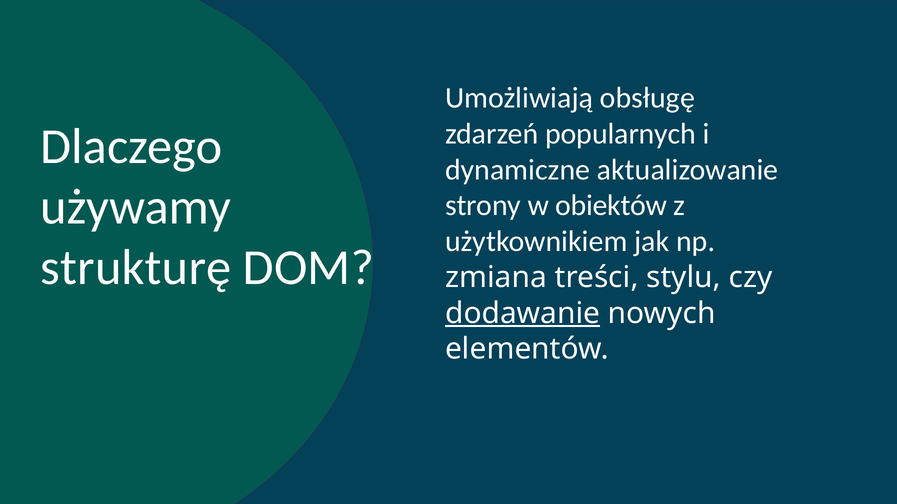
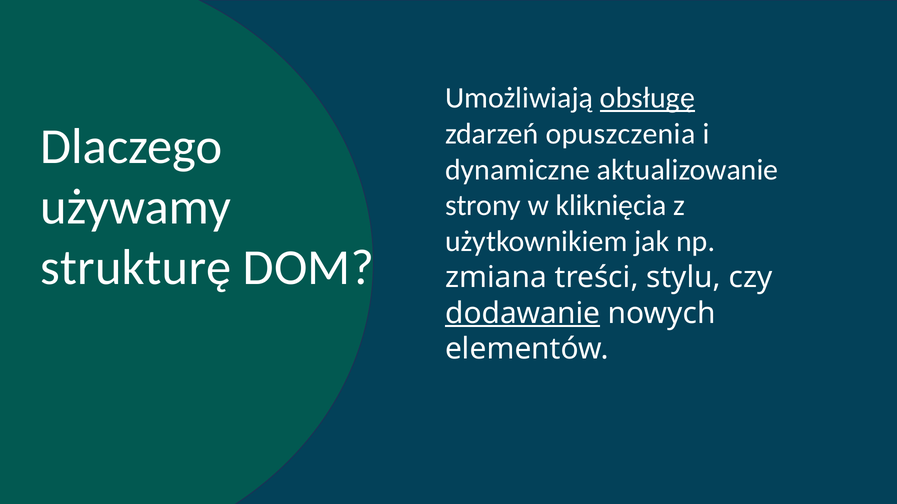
obsługę underline: none -> present
popularnych: popularnych -> opuszczenia
obiektów: obiektów -> kliknięcia
